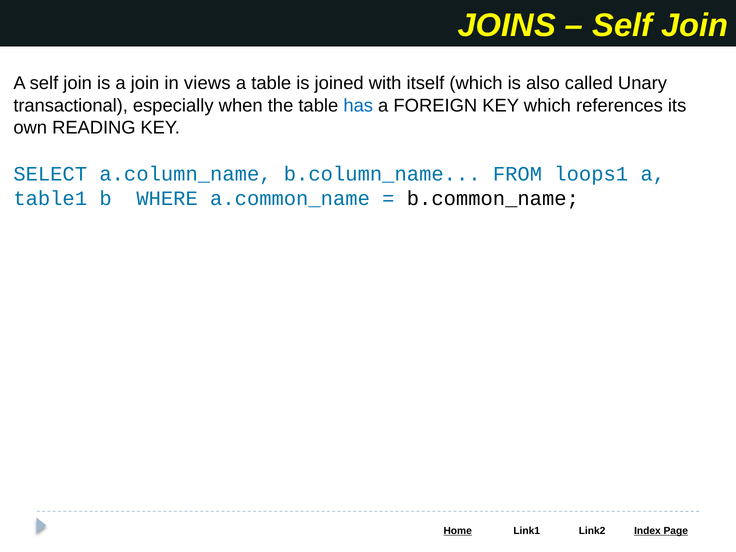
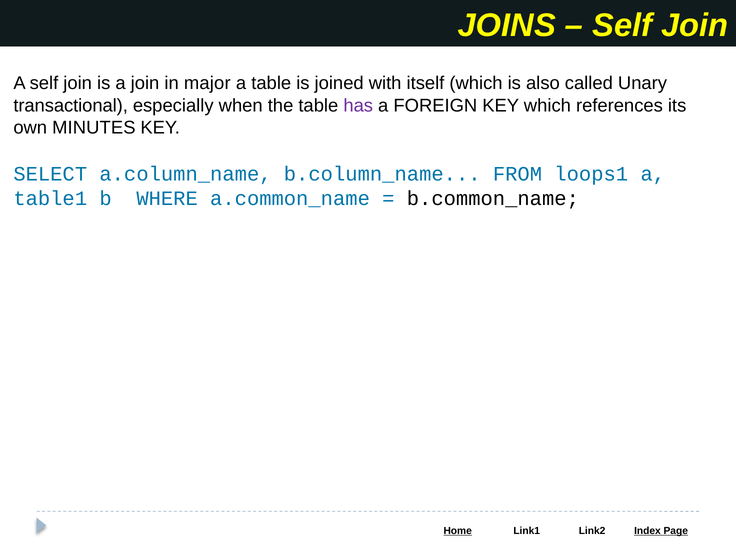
views: views -> major
has colour: blue -> purple
READING: READING -> MINUTES
